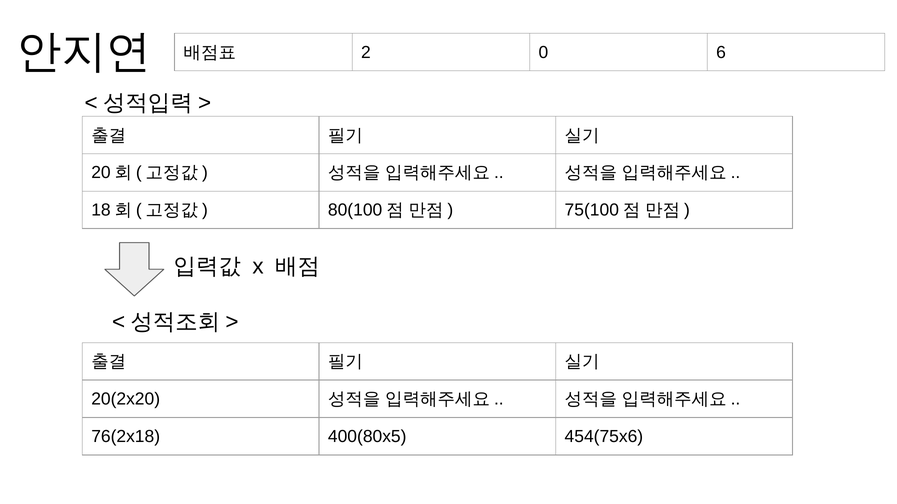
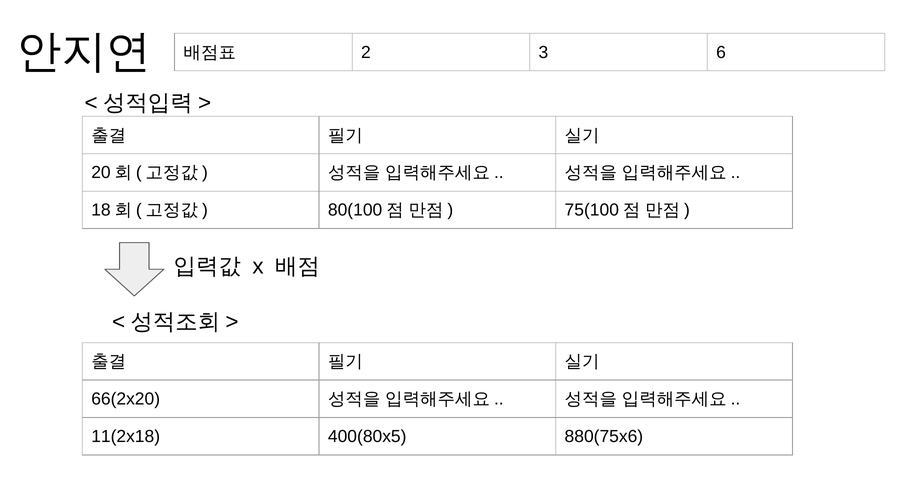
0: 0 -> 3
20(2x20: 20(2x20 -> 66(2x20
76(2x18: 76(2x18 -> 11(2x18
454(75x6: 454(75x6 -> 880(75x6
